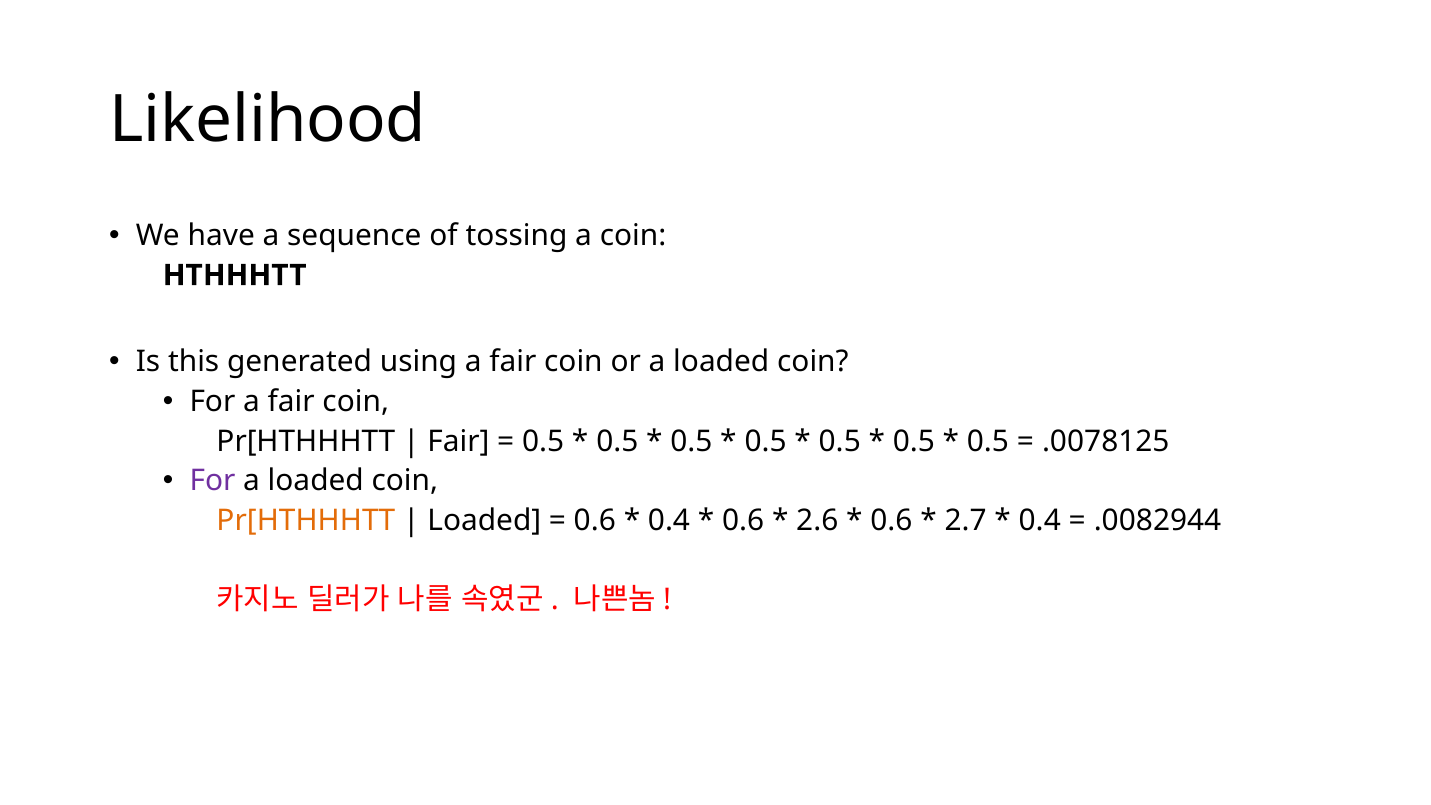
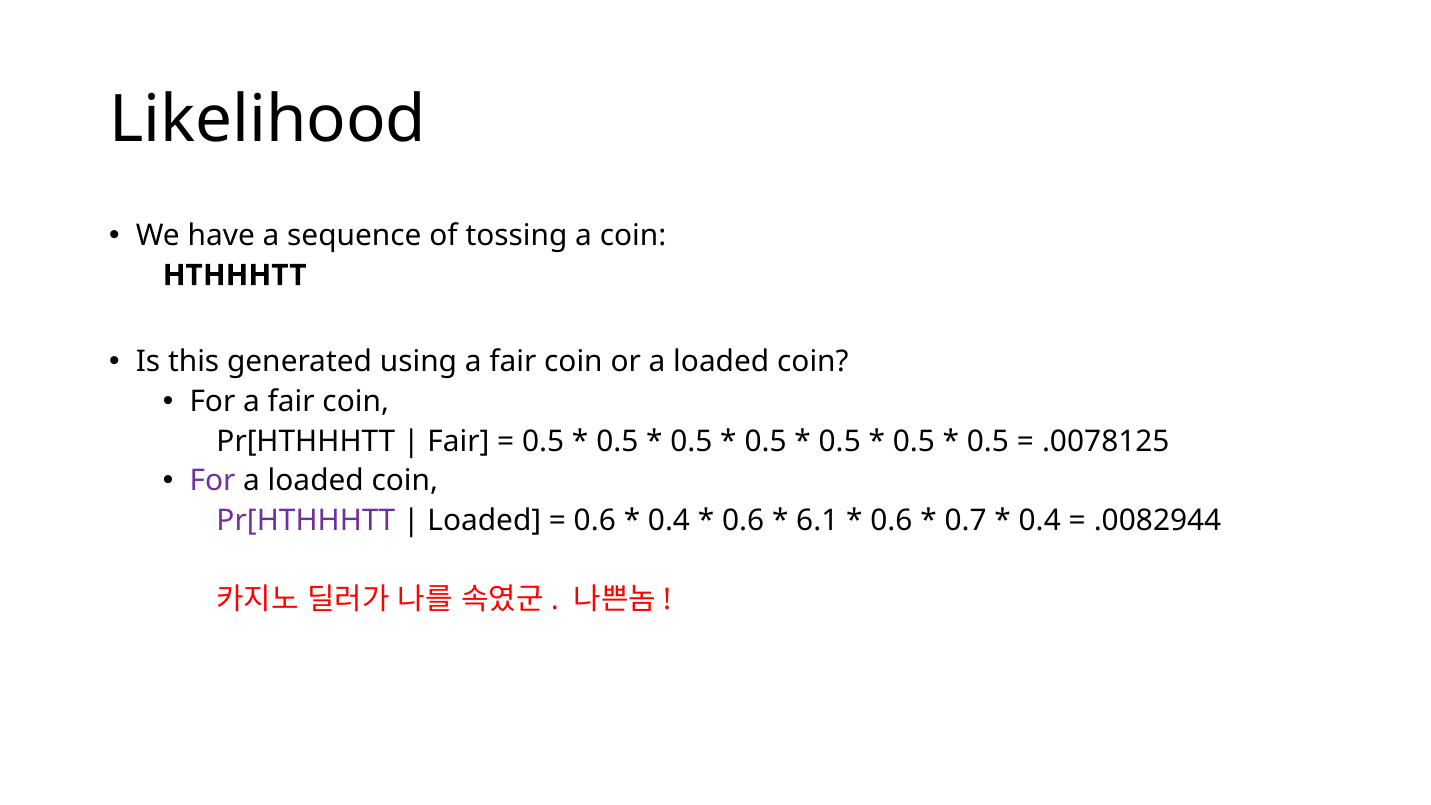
Pr[HTHHHTT at (306, 520) colour: orange -> purple
2.6: 2.6 -> 6.1
2.7: 2.7 -> 0.7
